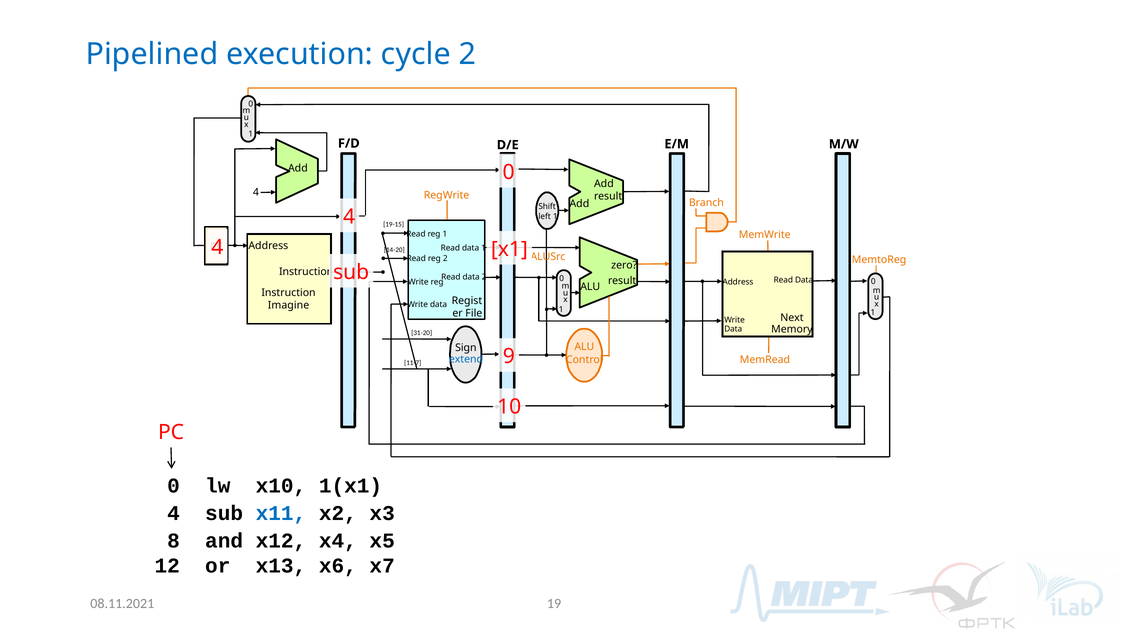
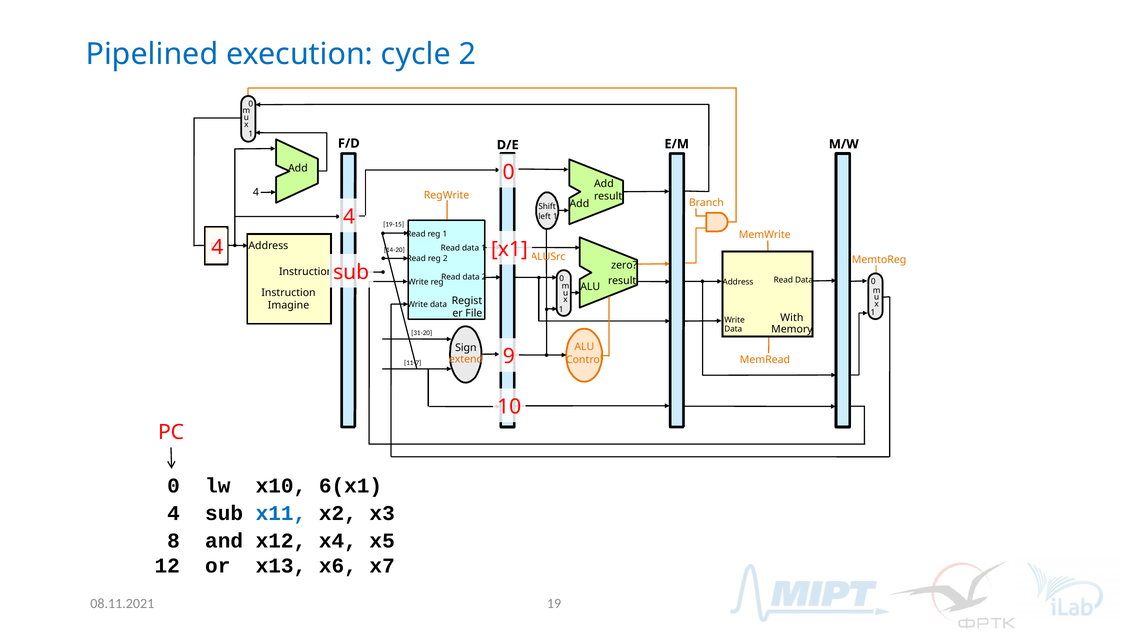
Next: Next -> With
extend colour: blue -> orange
1(x1: 1(x1 -> 6(x1
